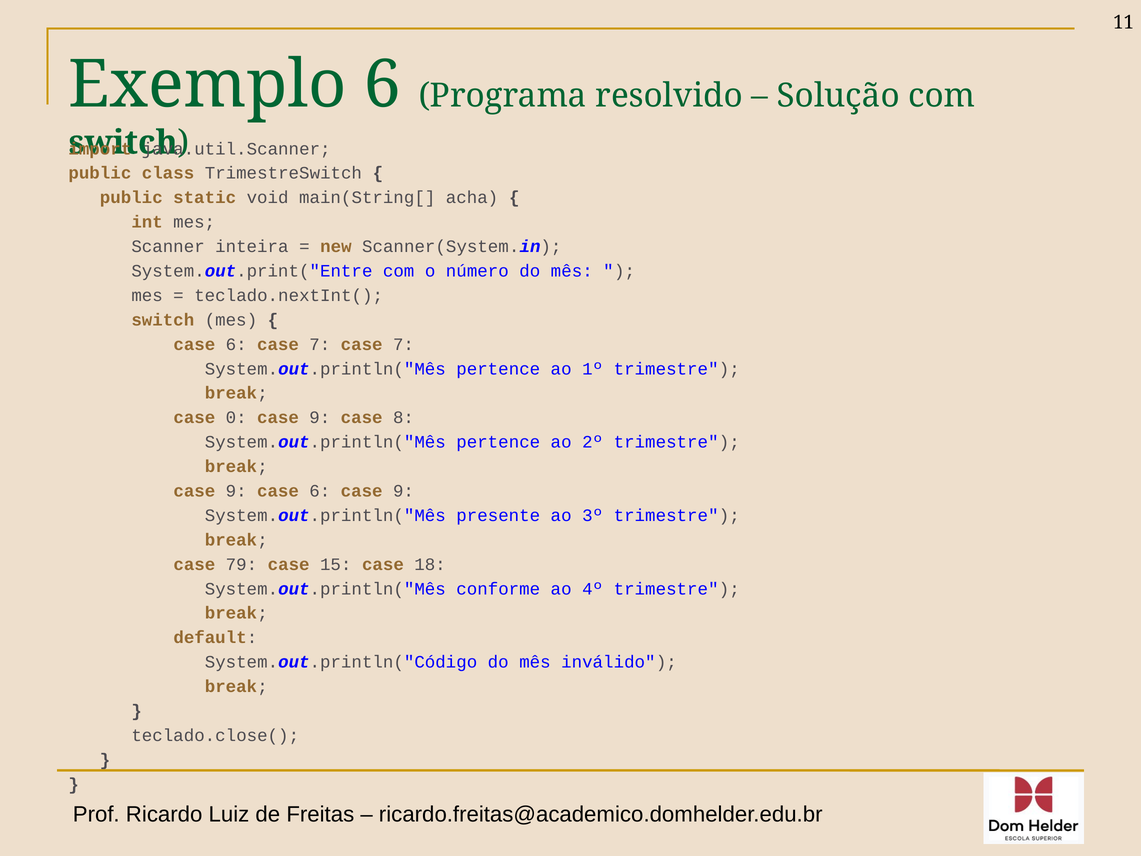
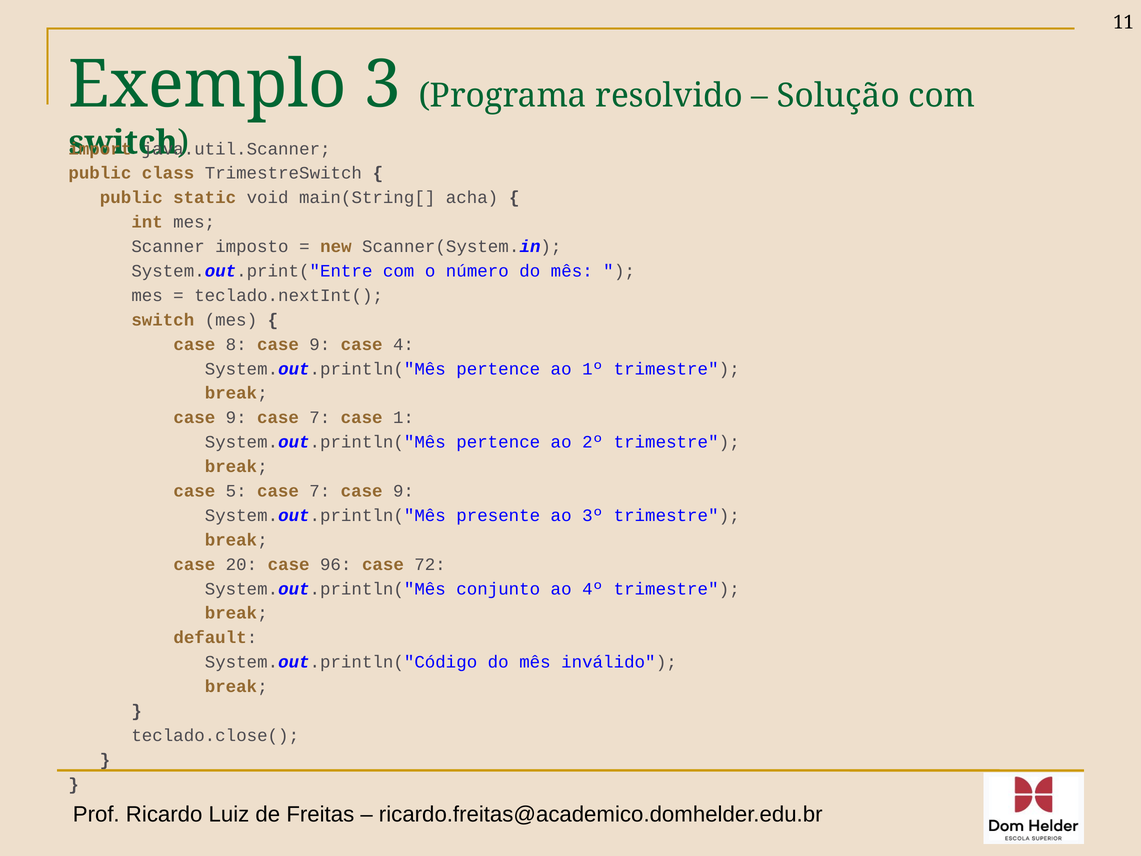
Exemplo 6: 6 -> 3
inteira: inteira -> imposto
6 at (236, 344): 6 -> 8
7 at (320, 344): 7 -> 9
7 at (403, 344): 7 -> 4
0 at (236, 418): 0 -> 9
9 at (320, 418): 9 -> 7
8: 8 -> 1
9 at (236, 491): 9 -> 5
6 at (320, 491): 6 -> 7
79: 79 -> 20
15: 15 -> 96
18: 18 -> 72
conforme: conforme -> conjunto
